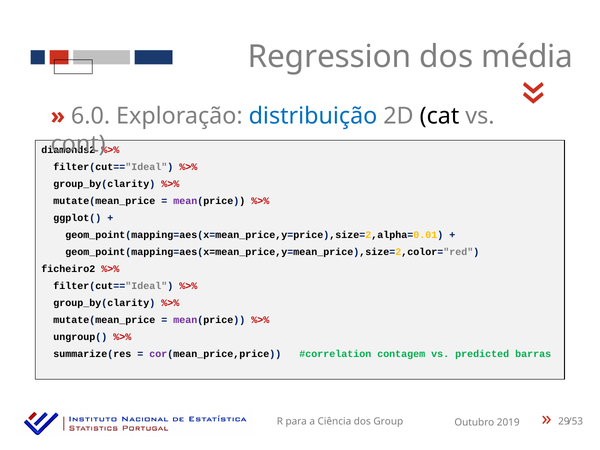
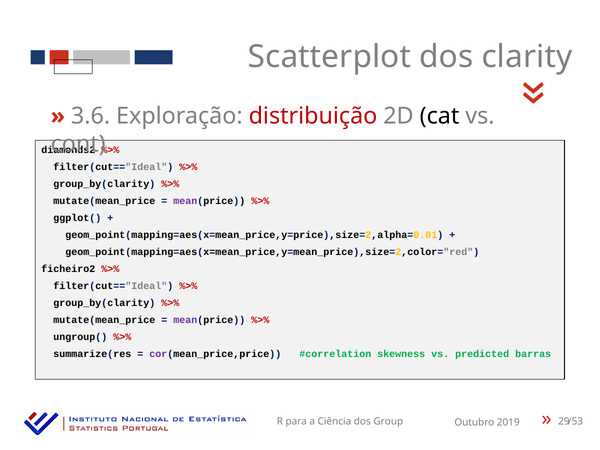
Regression: Regression -> Scatterplot
média: média -> clarity
6.0: 6.0 -> 3.6
distribuição colour: blue -> red
contagem: contagem -> skewness
